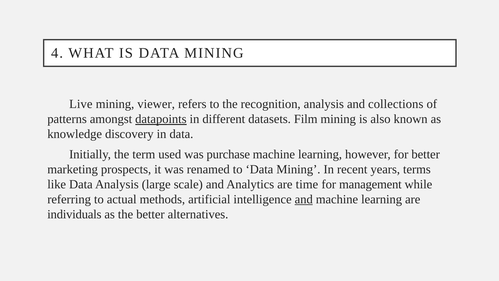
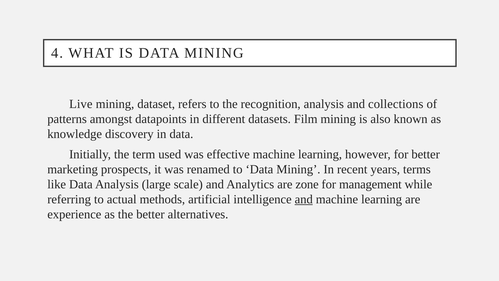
viewer: viewer -> dataset
datapoints underline: present -> none
purchase: purchase -> effective
time: time -> zone
individuals: individuals -> experience
